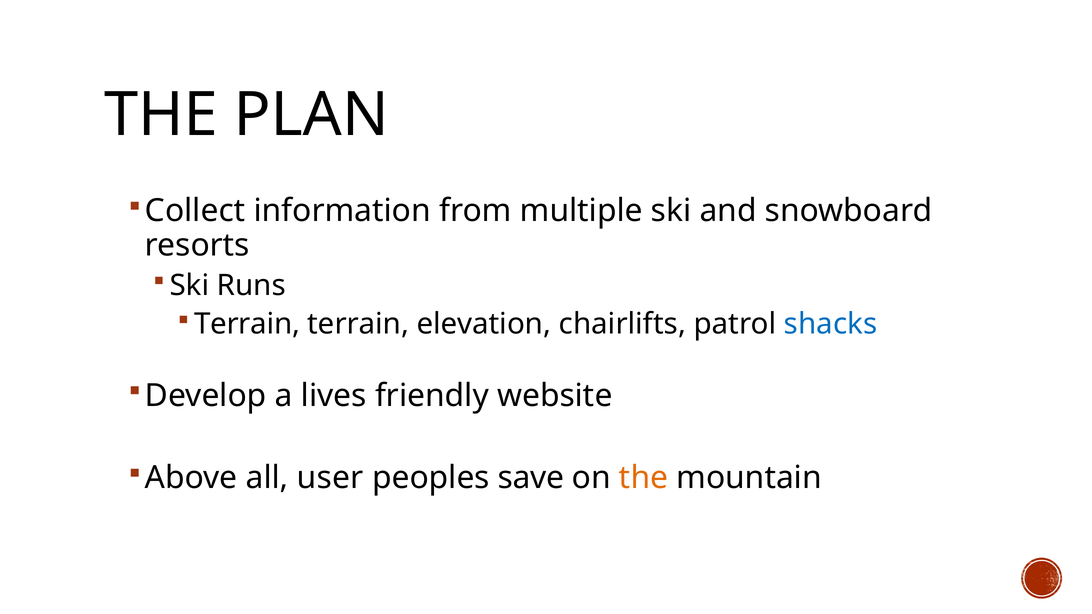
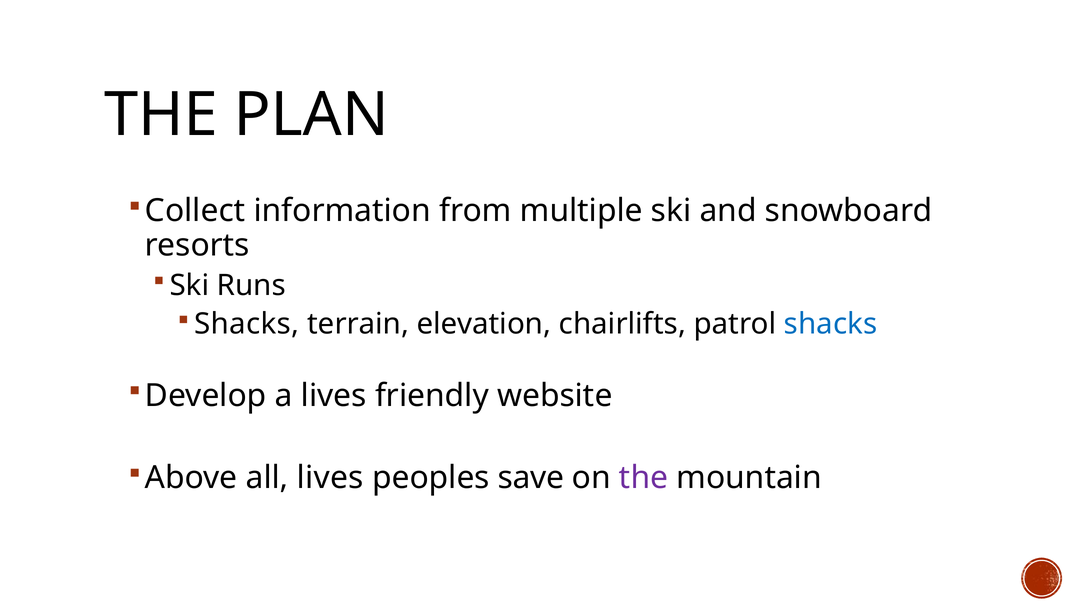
Terrain at (247, 324): Terrain -> Shacks
all user: user -> lives
the at (644, 478) colour: orange -> purple
